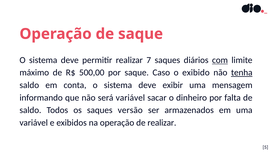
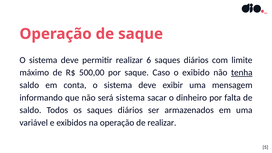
7: 7 -> 6
com underline: present -> none
será variável: variável -> sistema
os saques versão: versão -> diários
